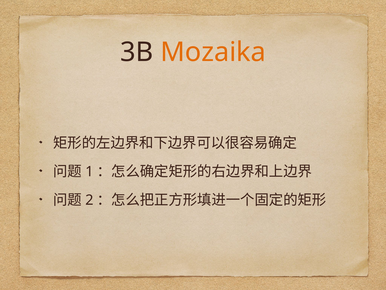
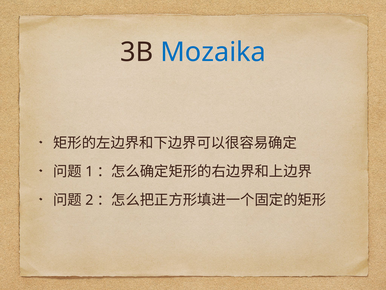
Mozaika colour: orange -> blue
